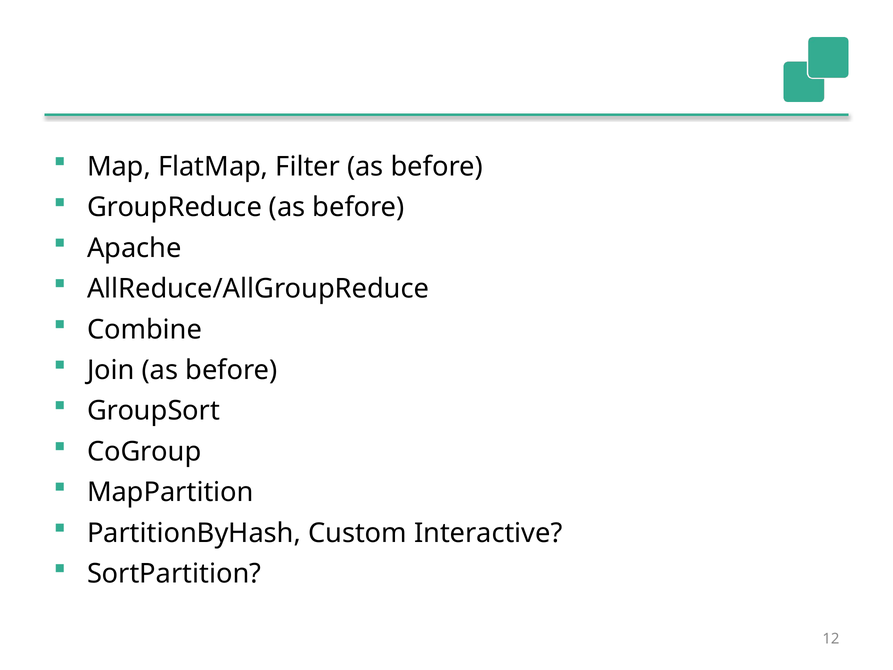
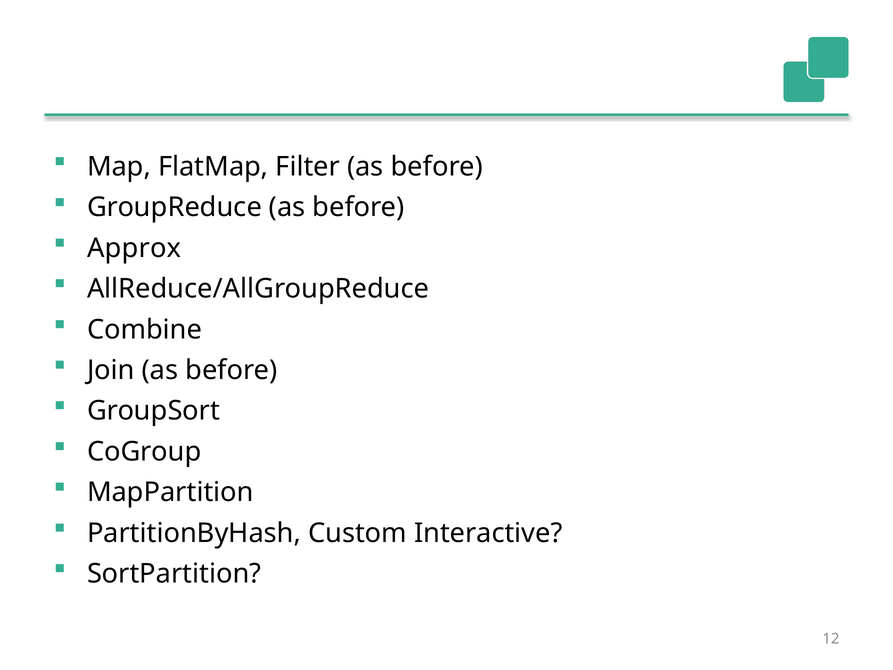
Apache: Apache -> Approx
